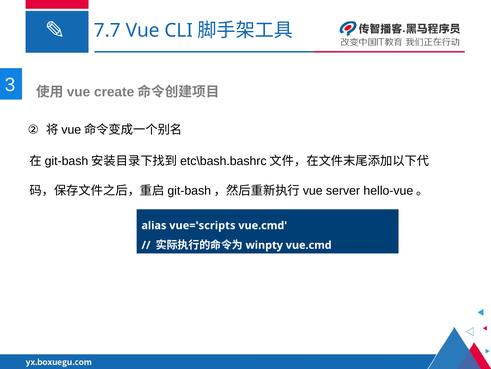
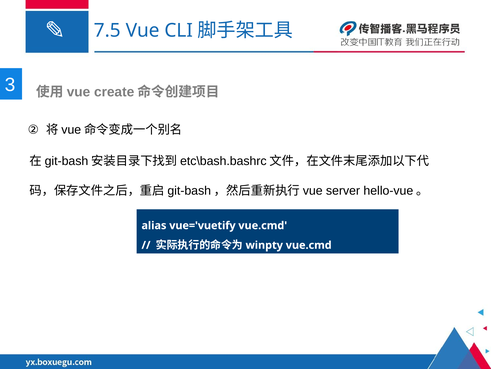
7.7: 7.7 -> 7.5
vue='scripts: vue='scripts -> vue='vuetify
